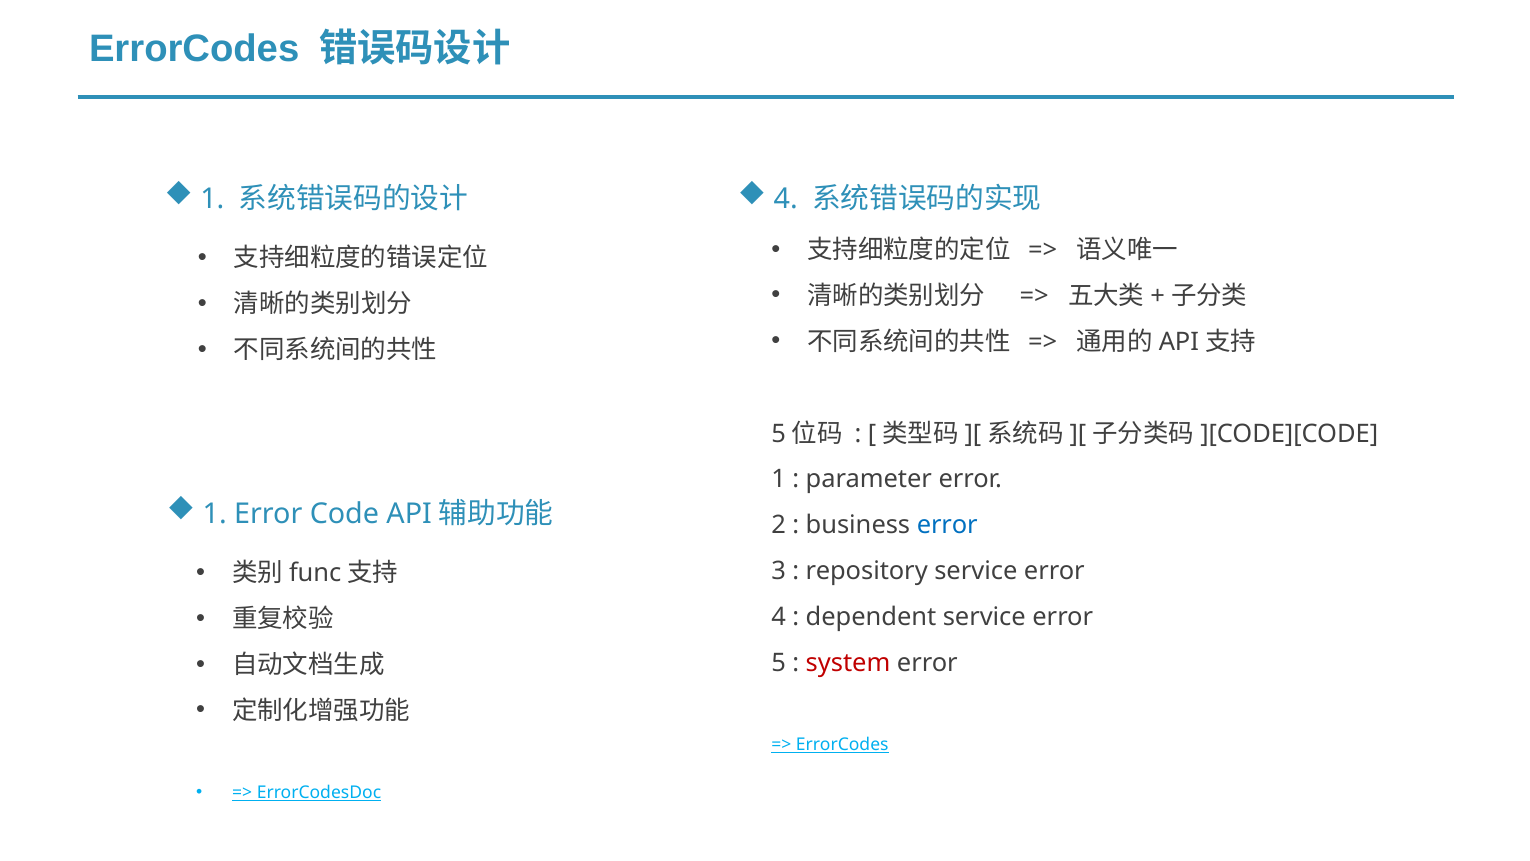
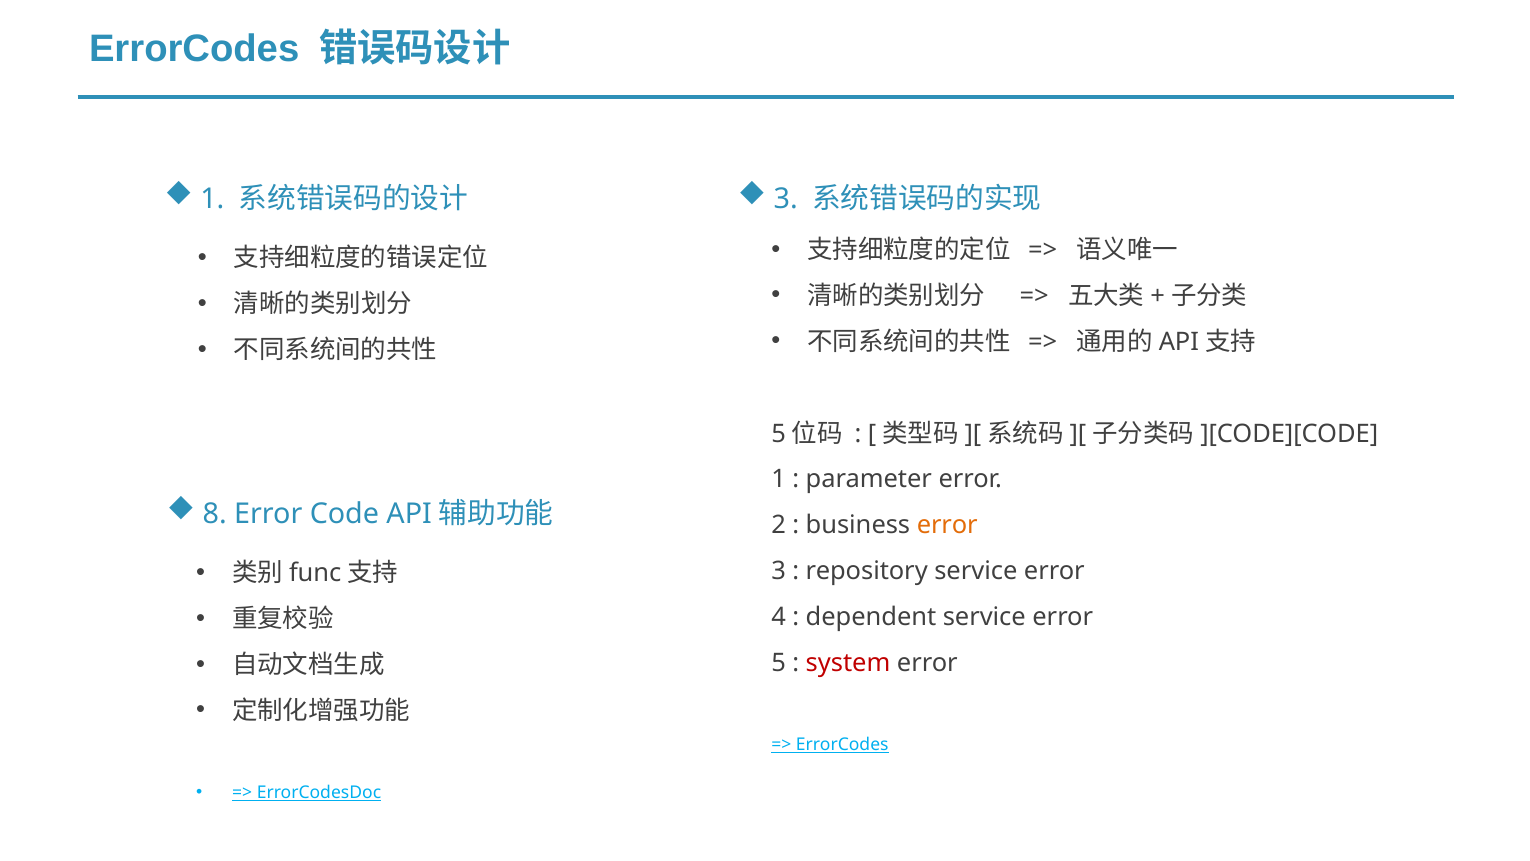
4 at (786, 199): 4 -> 3
1 at (215, 514): 1 -> 8
error at (947, 525) colour: blue -> orange
